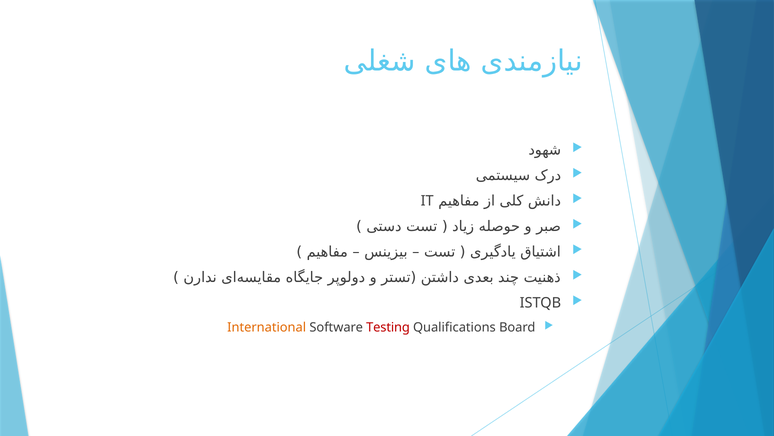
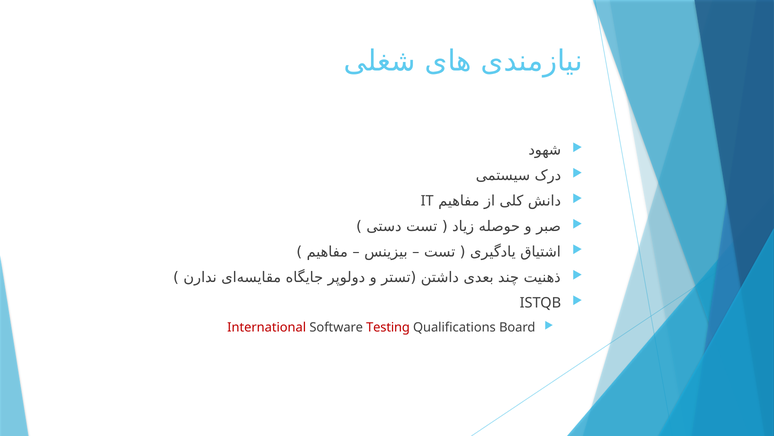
International colour: orange -> red
